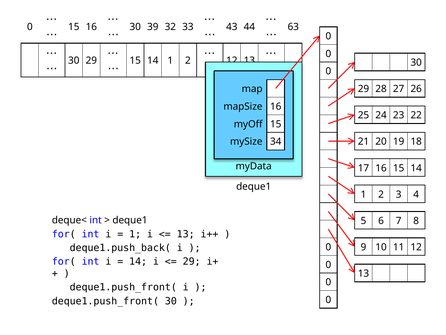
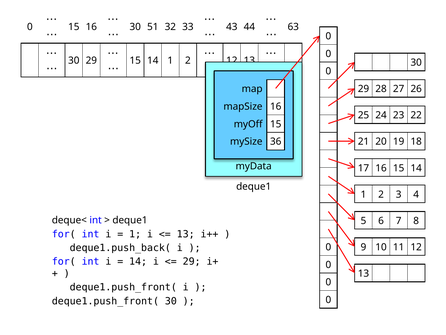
39: 39 -> 51
34: 34 -> 36
